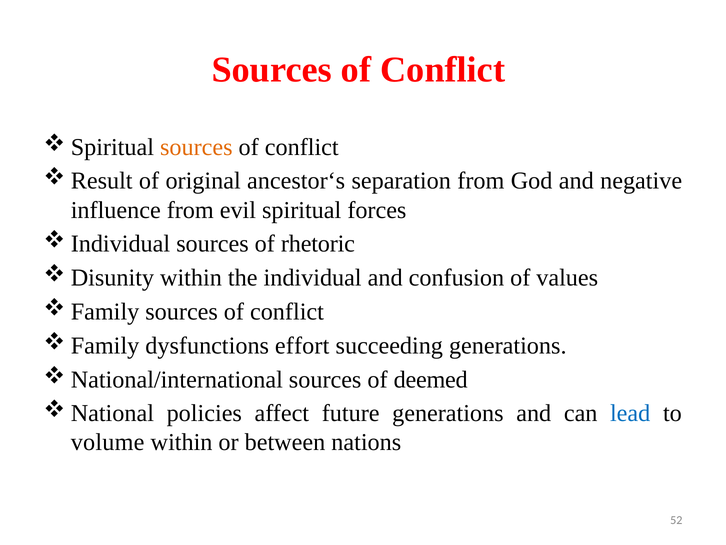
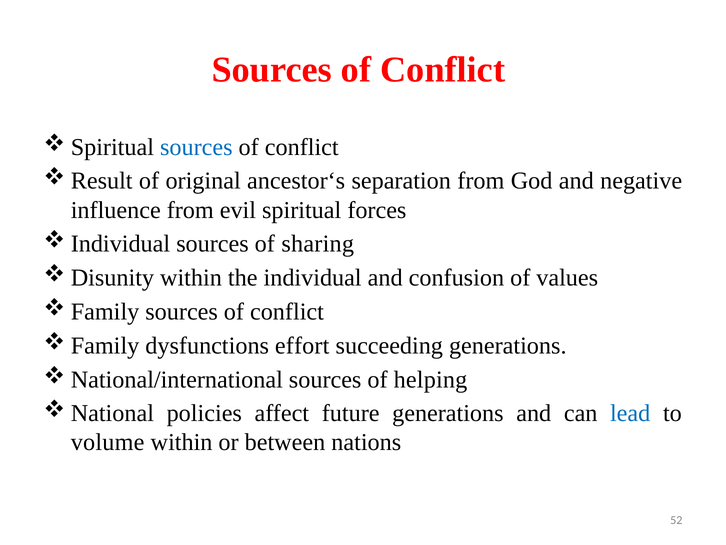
sources at (196, 147) colour: orange -> blue
rhetoric: rhetoric -> sharing
deemed: deemed -> helping
